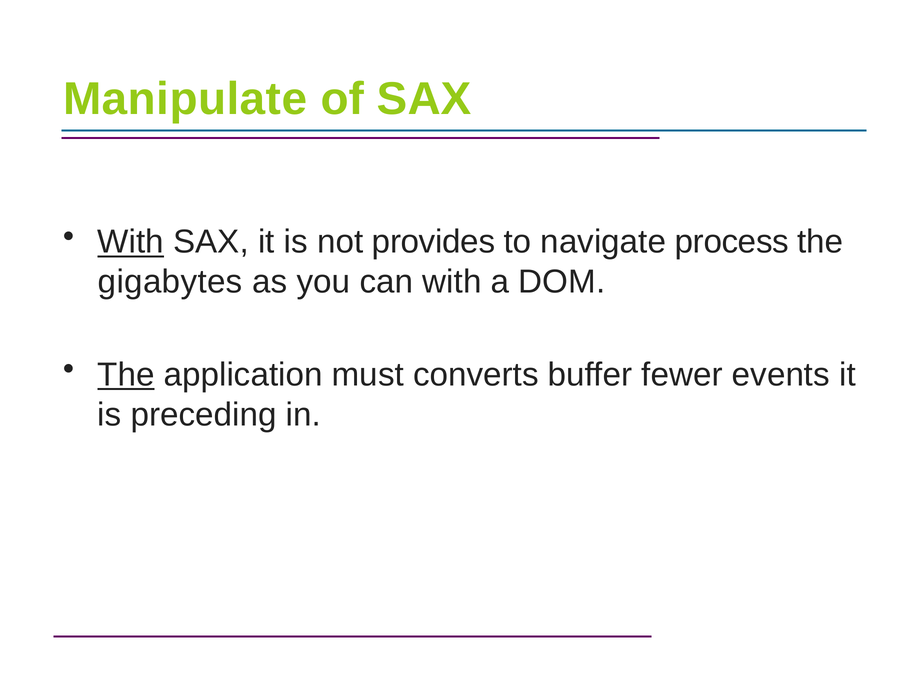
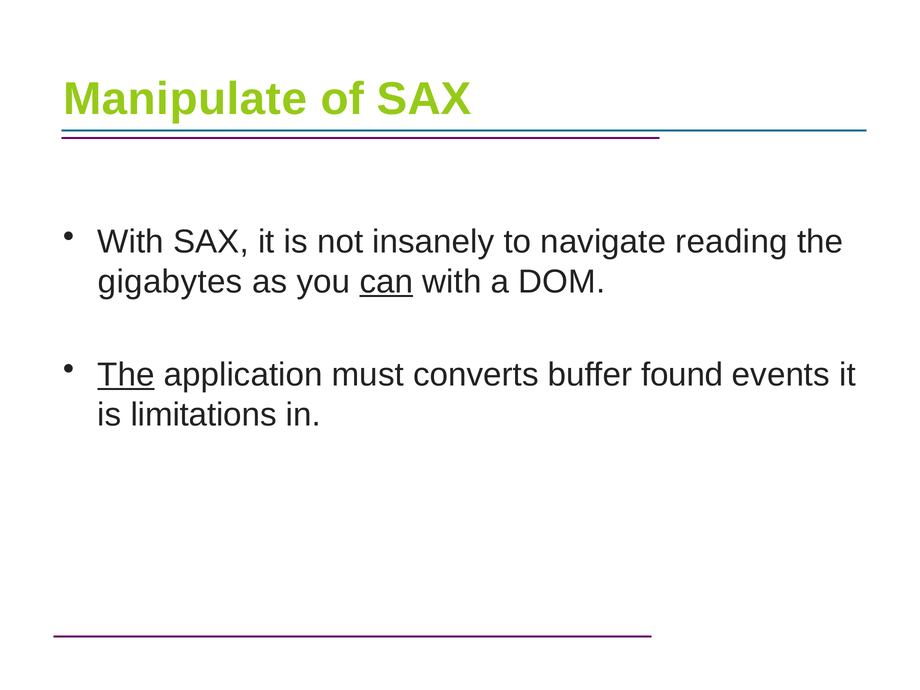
With at (131, 242) underline: present -> none
provides: provides -> insanely
process: process -> reading
can underline: none -> present
fewer: fewer -> found
preceding: preceding -> limitations
